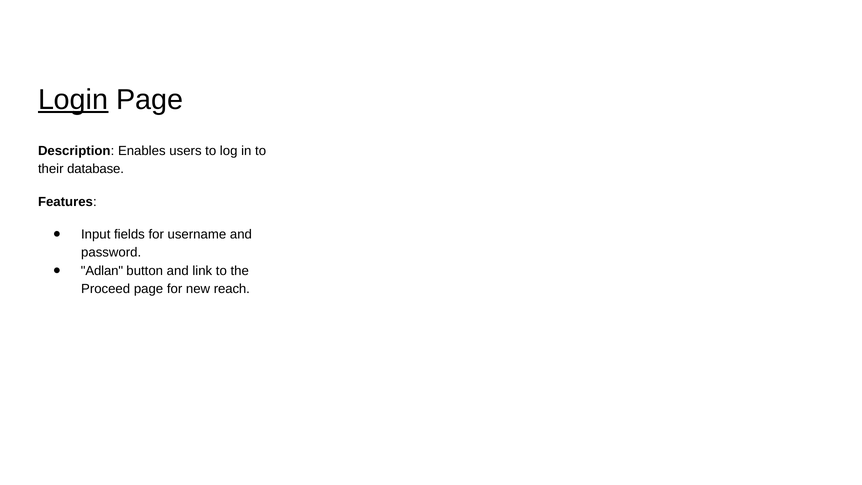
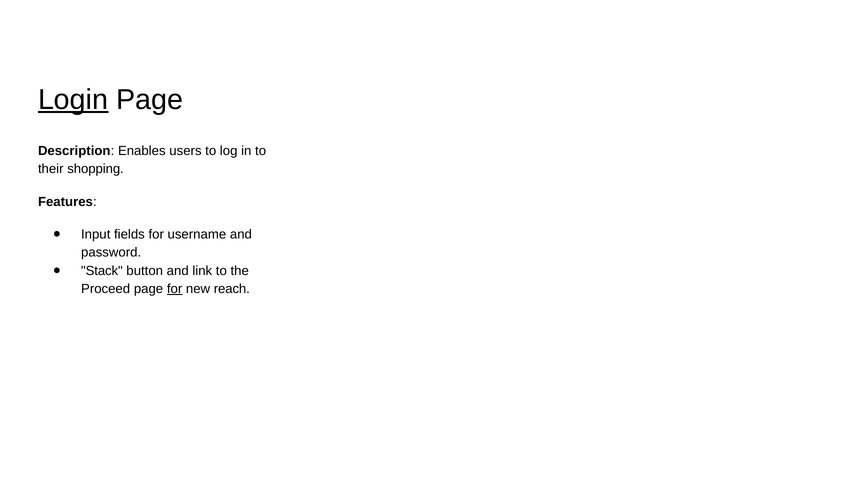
database: database -> shopping
Adlan: Adlan -> Stack
for at (175, 289) underline: none -> present
